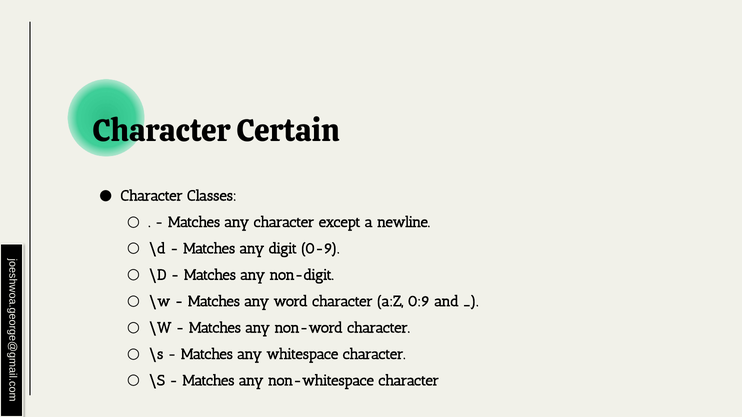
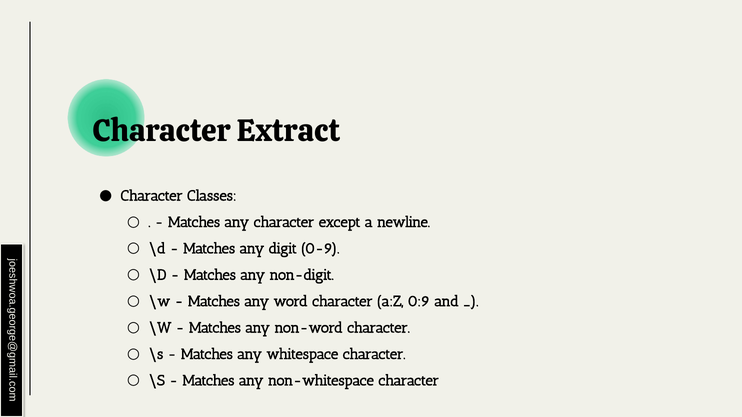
Certain: Certain -> Extract
